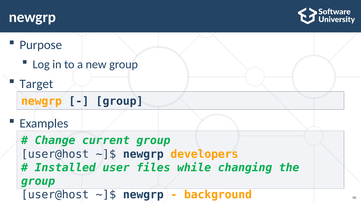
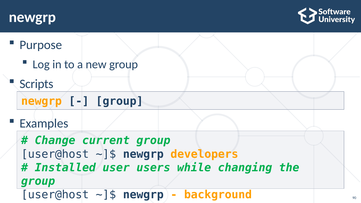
Target: Target -> Scripts
files: files -> users
